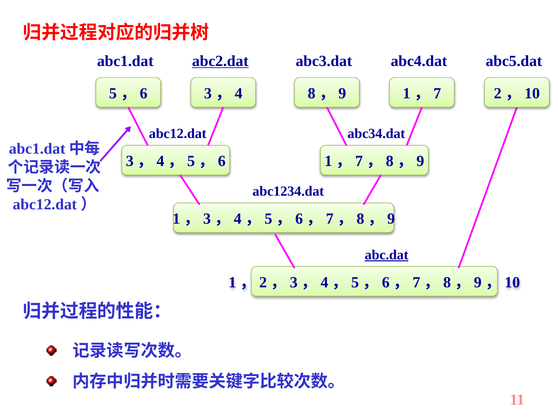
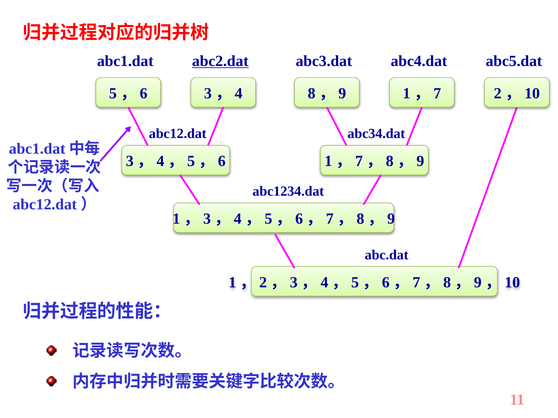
abc.dat underline: present -> none
